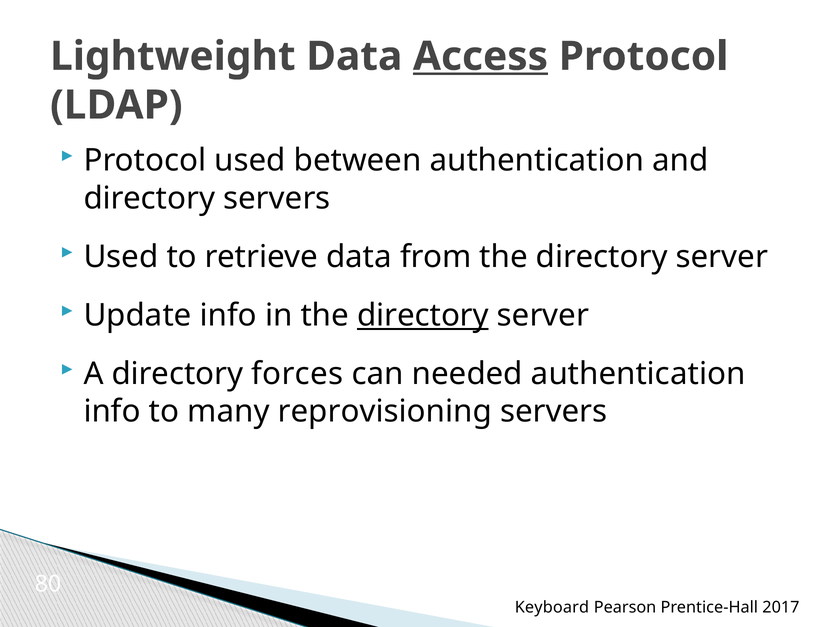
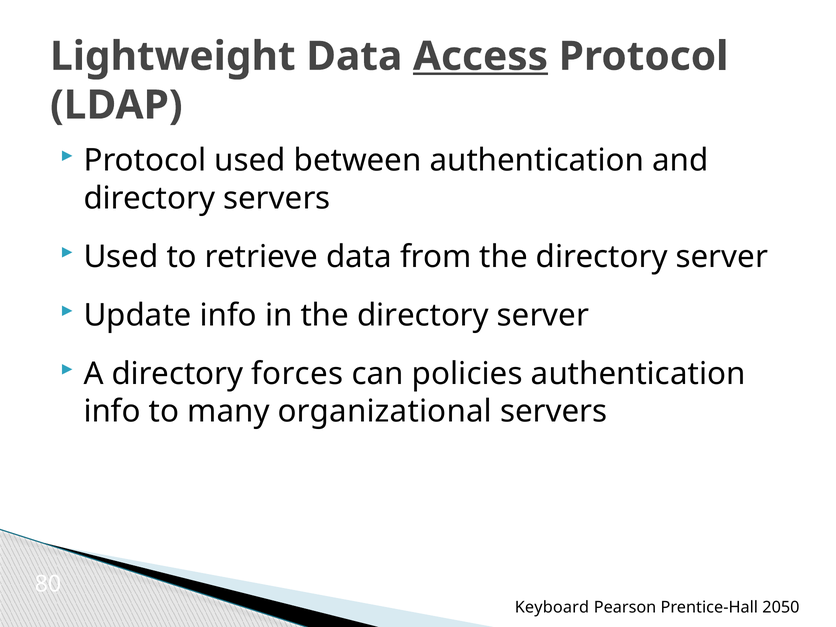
directory at (423, 315) underline: present -> none
needed: needed -> policies
reprovisioning: reprovisioning -> organizational
2017: 2017 -> 2050
